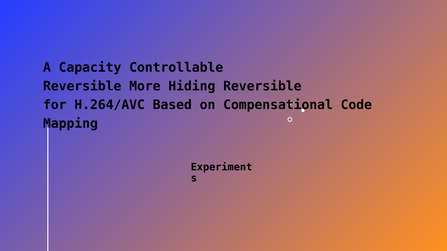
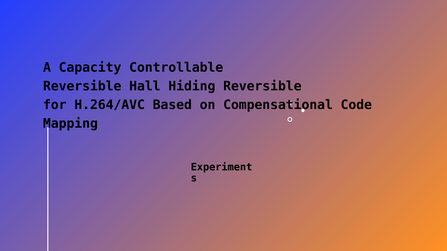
More: More -> Hall
